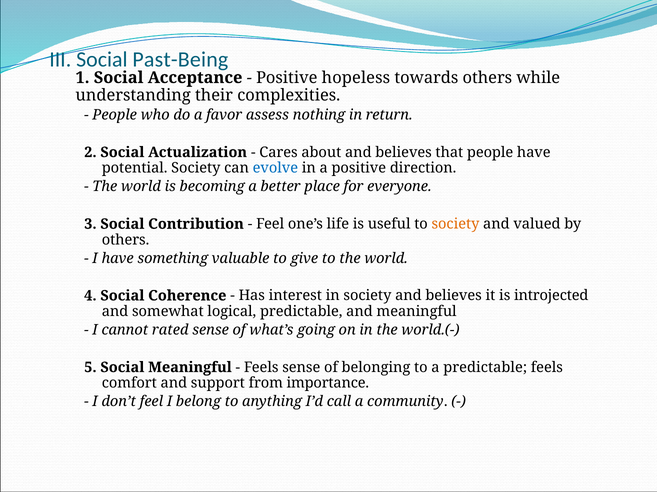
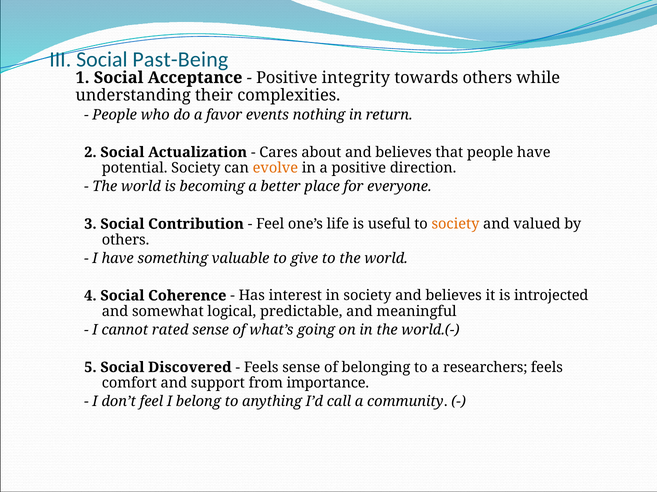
hopeless: hopeless -> integrity
assess: assess -> events
evolve colour: blue -> orange
Social Meaningful: Meaningful -> Discovered
a predictable: predictable -> researchers
